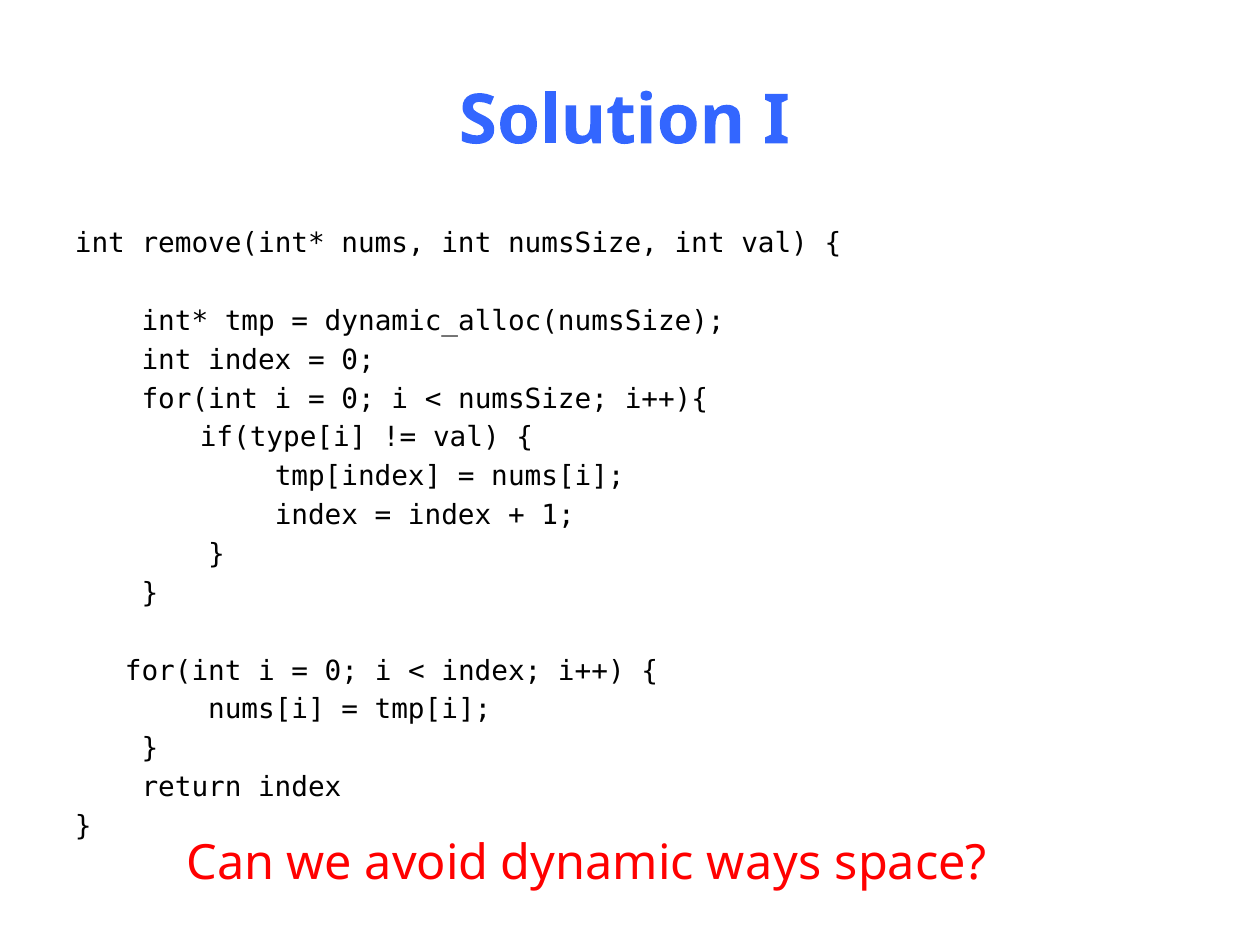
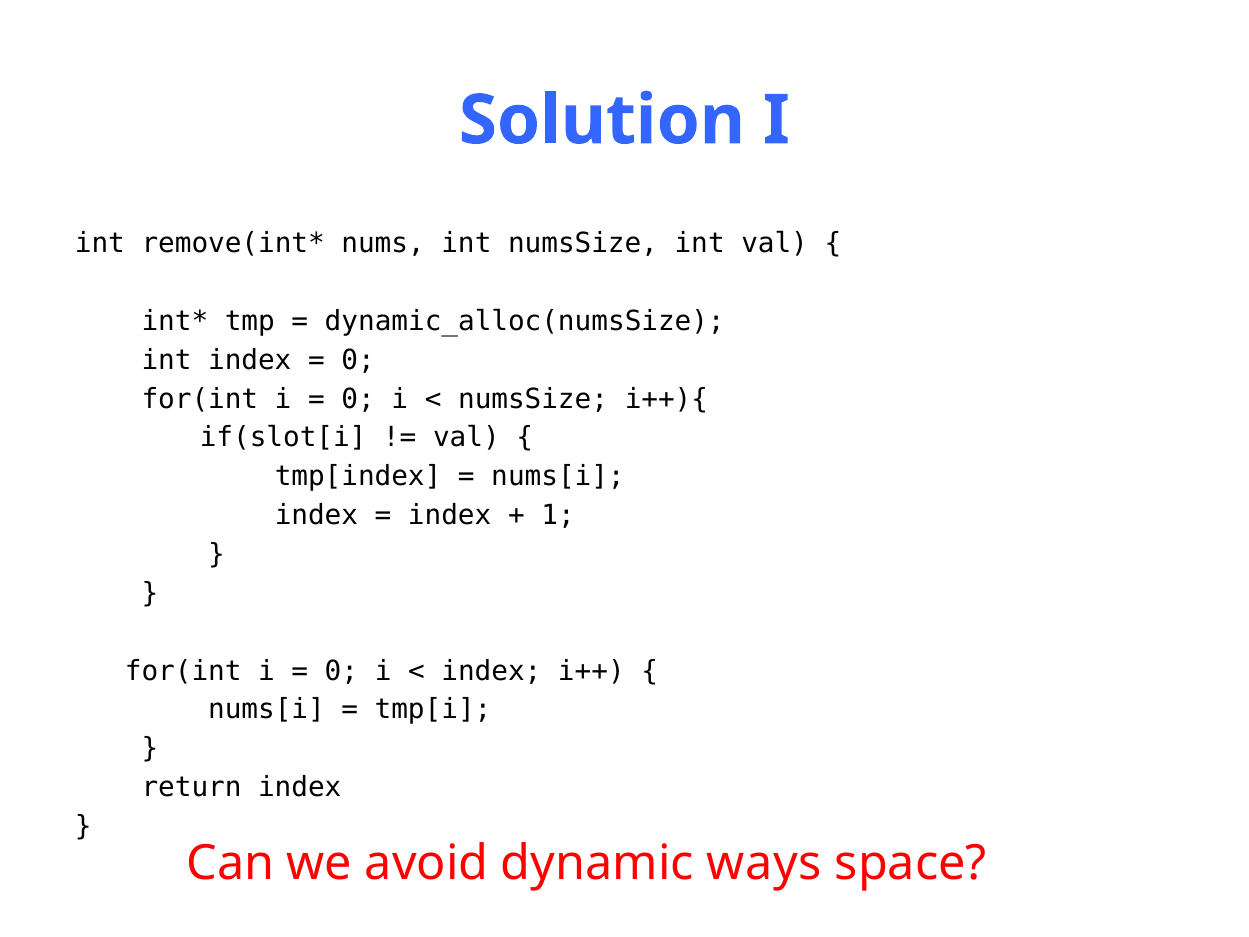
if(type[i: if(type[i -> if(slot[i
